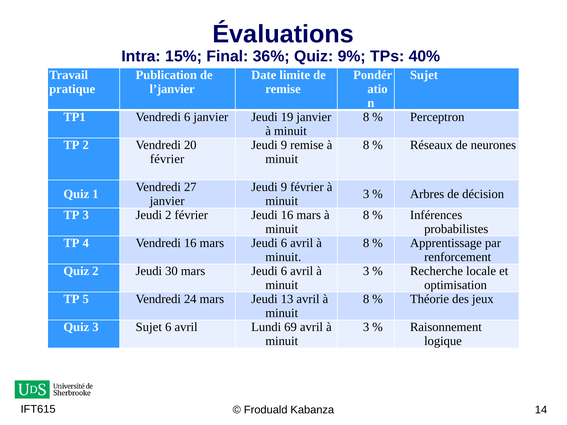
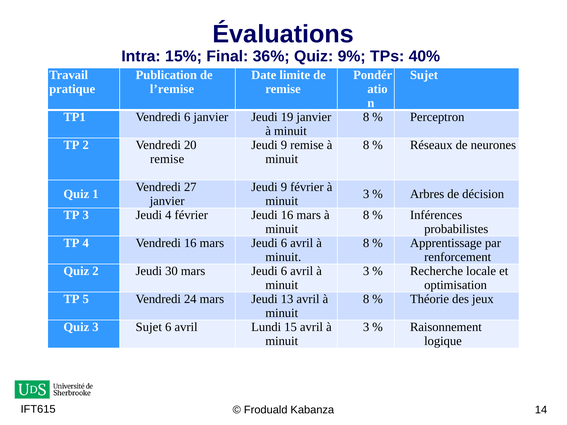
l’janvier: l’janvier -> l’remise
février at (167, 159): février -> remise
Jeudi 2: 2 -> 4
69: 69 -> 15
